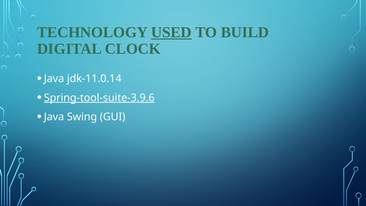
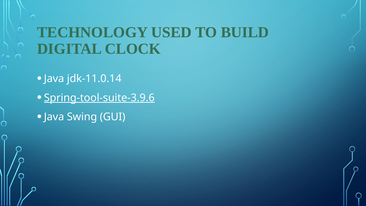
USED underline: present -> none
